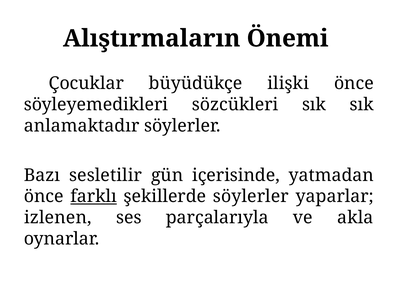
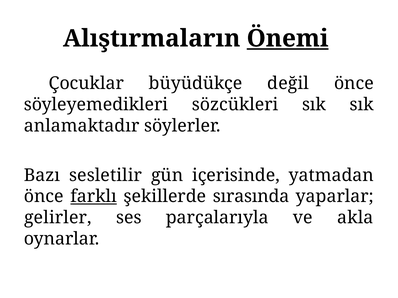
Önemi underline: none -> present
ilişki: ilişki -> değil
şekillerde söylerler: söylerler -> sırasında
izlenen: izlenen -> gelirler
